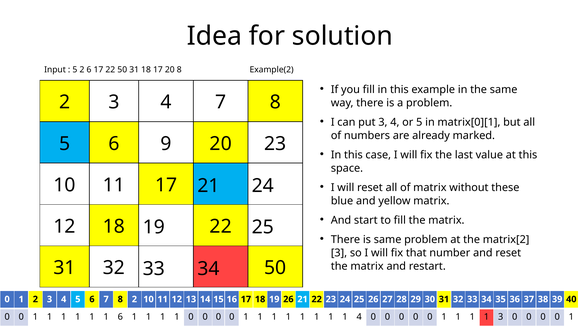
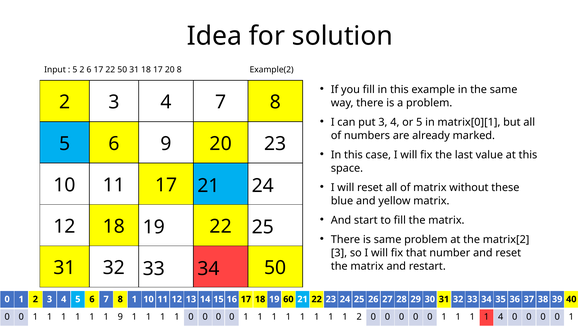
8 2: 2 -> 1
19 26: 26 -> 60
1 6: 6 -> 9
1 1 4: 4 -> 2
1 3: 3 -> 4
